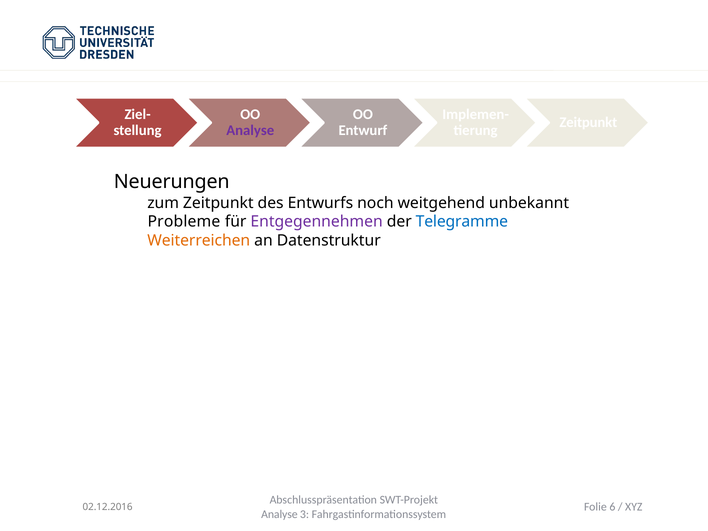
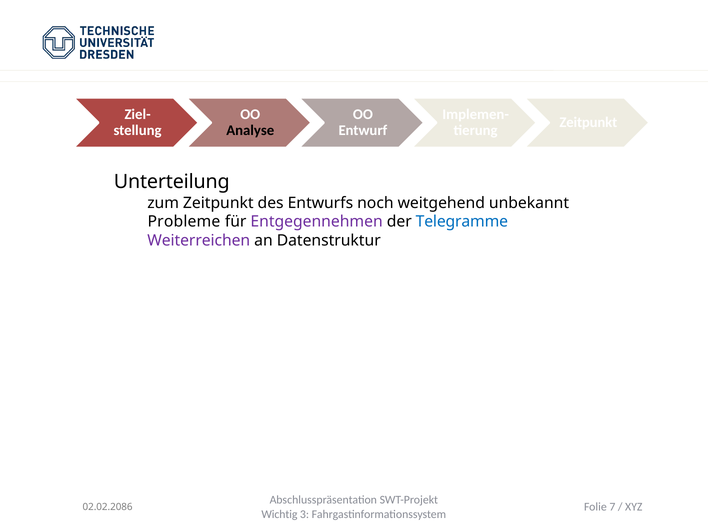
Analyse at (250, 131) colour: purple -> black
Neuerungen: Neuerungen -> Unterteilung
Weiterreichen colour: orange -> purple
6: 6 -> 7
02.12.2016: 02.12.2016 -> 02.02.2086
Analyse at (279, 514): Analyse -> Wichtig
